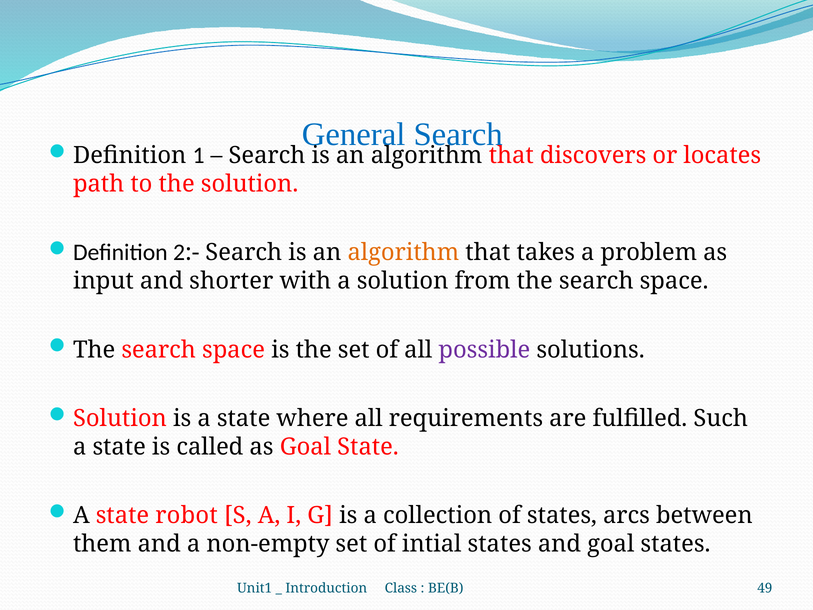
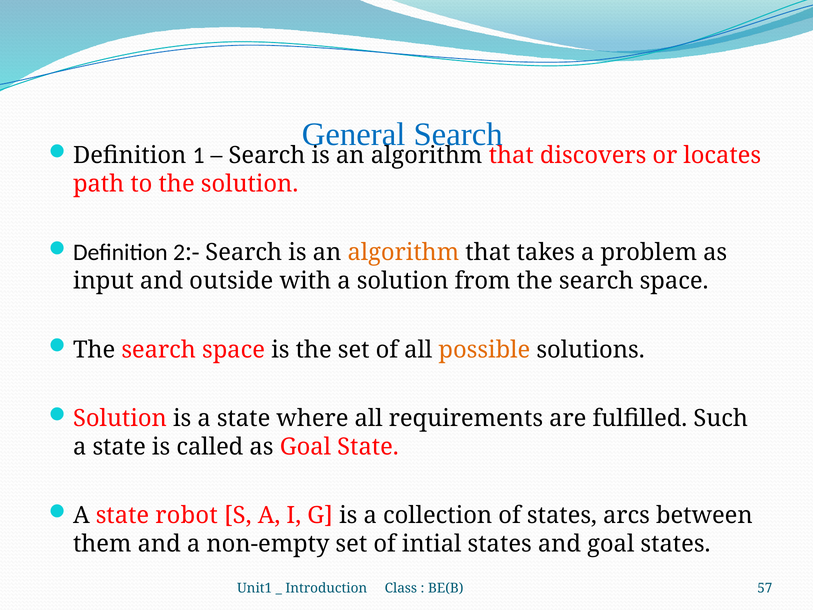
shorter: shorter -> outside
possible colour: purple -> orange
49: 49 -> 57
